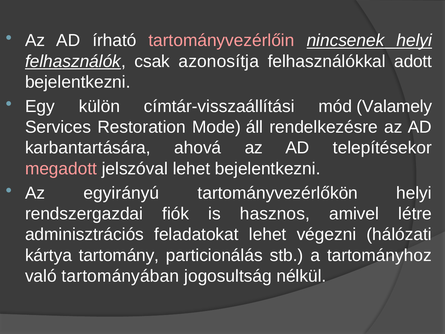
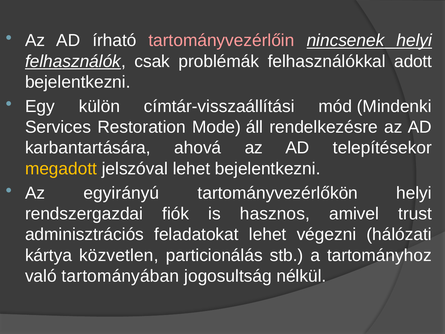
azonosítja: azonosítja -> problémák
Valamely: Valamely -> Mindenki
megadott colour: pink -> yellow
létre: létre -> trust
tartomány: tartomány -> közvetlen
